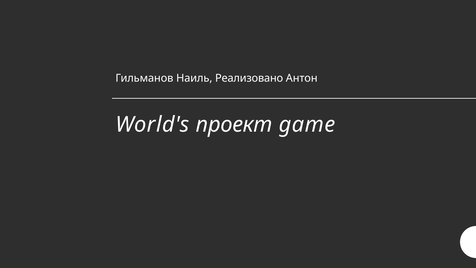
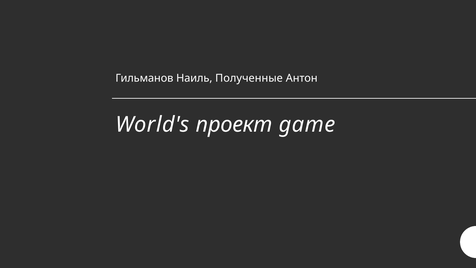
Реализовано: Реализовано -> Полученные
